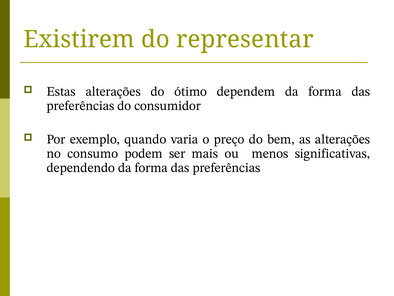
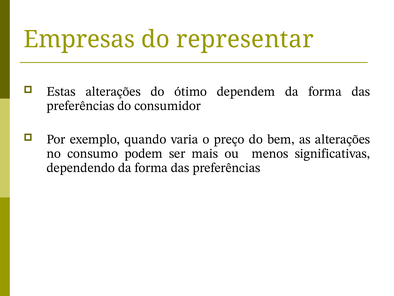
Existirem: Existirem -> Empresas
